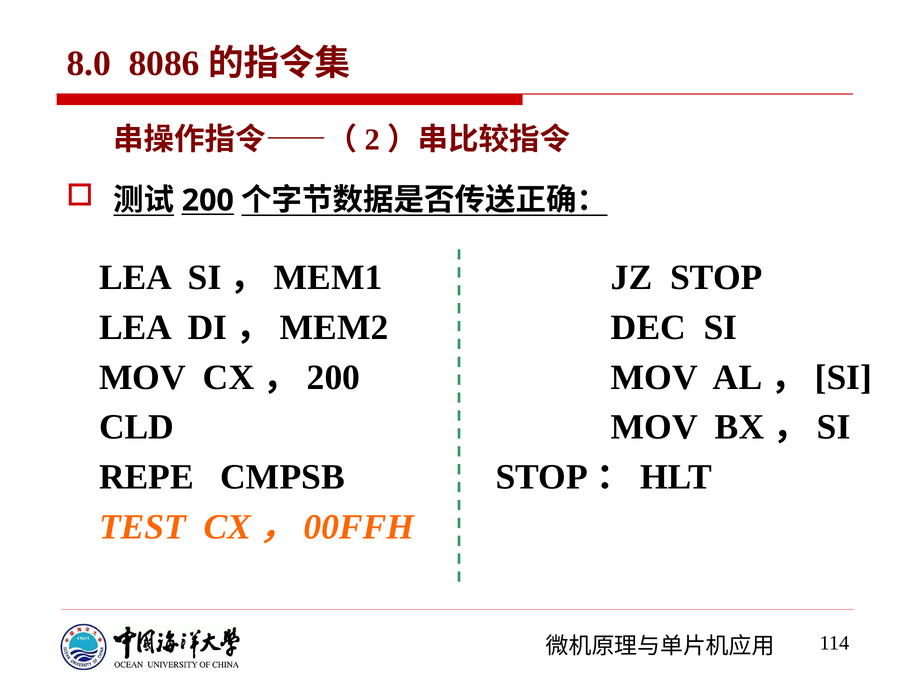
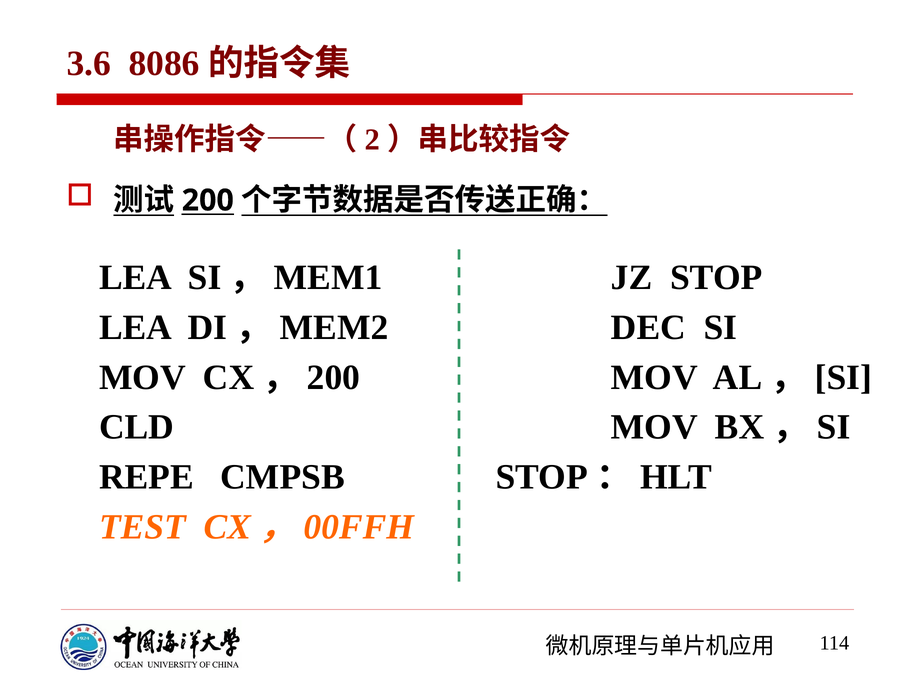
8.0: 8.0 -> 3.6
